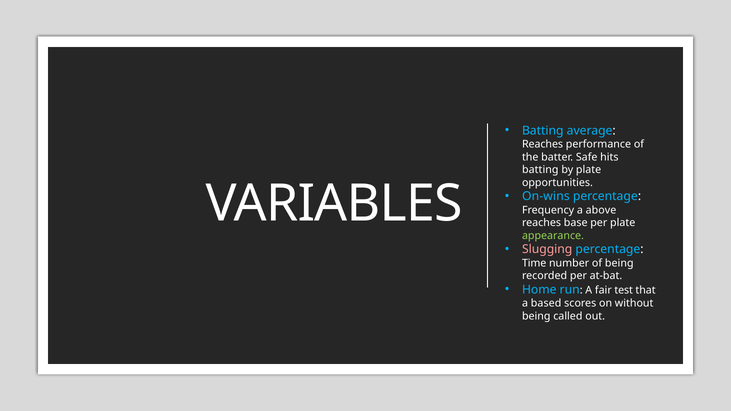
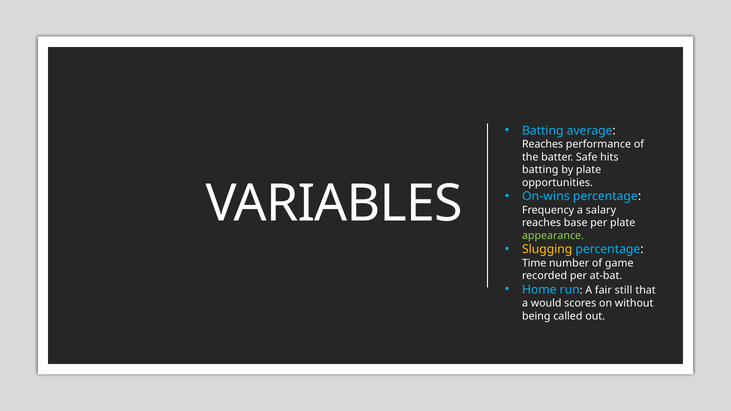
above: above -> salary
Slugging colour: pink -> yellow
of being: being -> game
test: test -> still
based: based -> would
